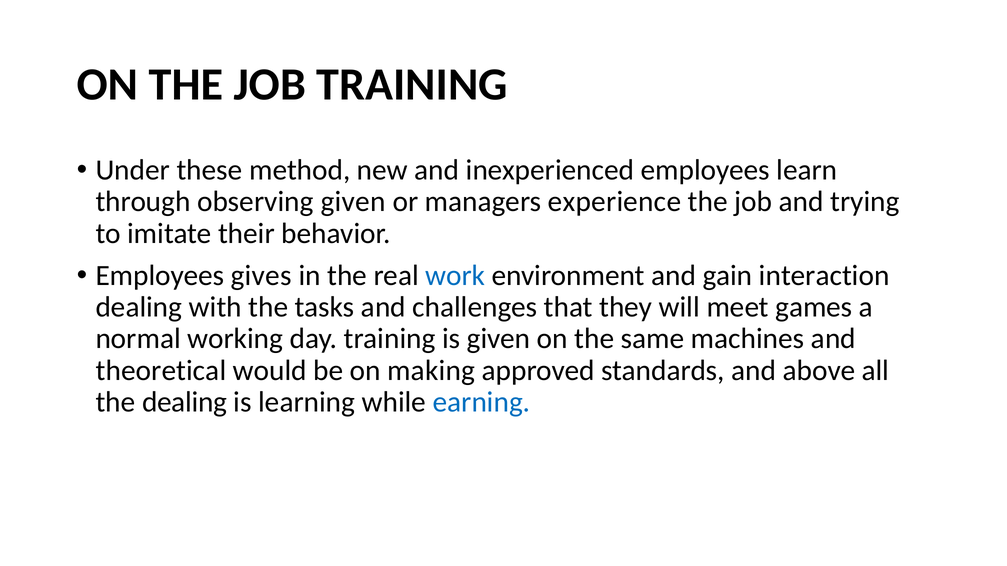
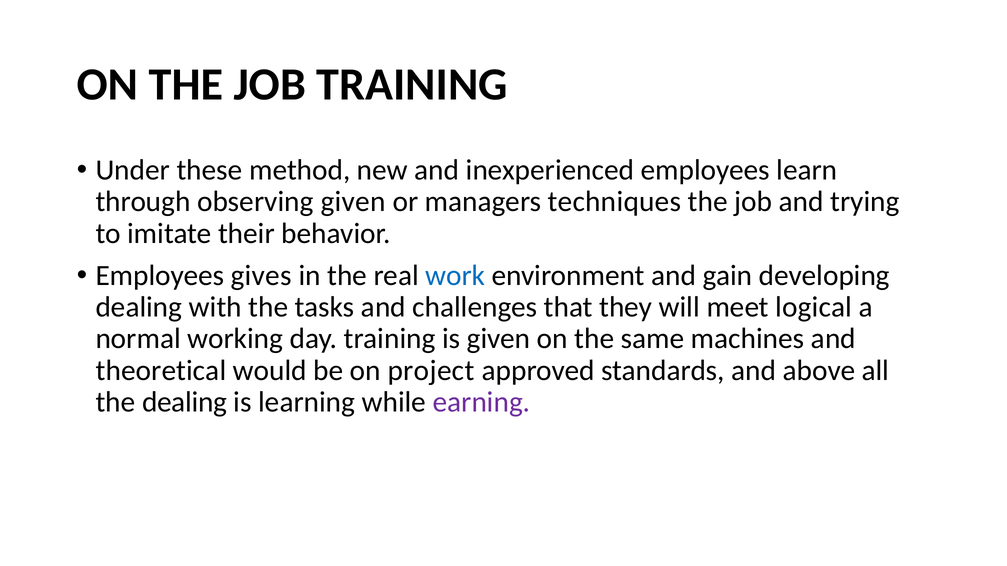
experience: experience -> techniques
interaction: interaction -> developing
games: games -> logical
making: making -> project
earning colour: blue -> purple
